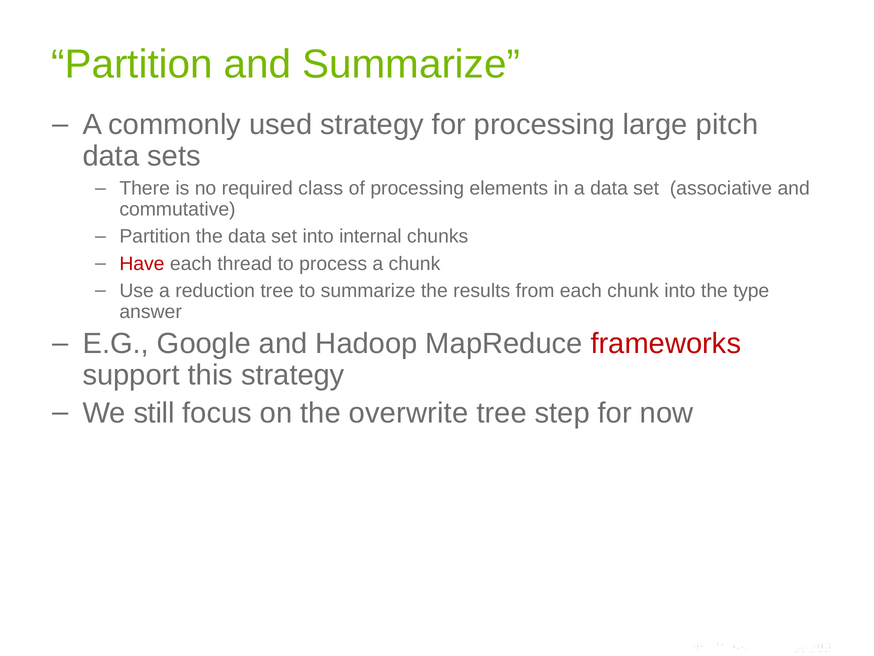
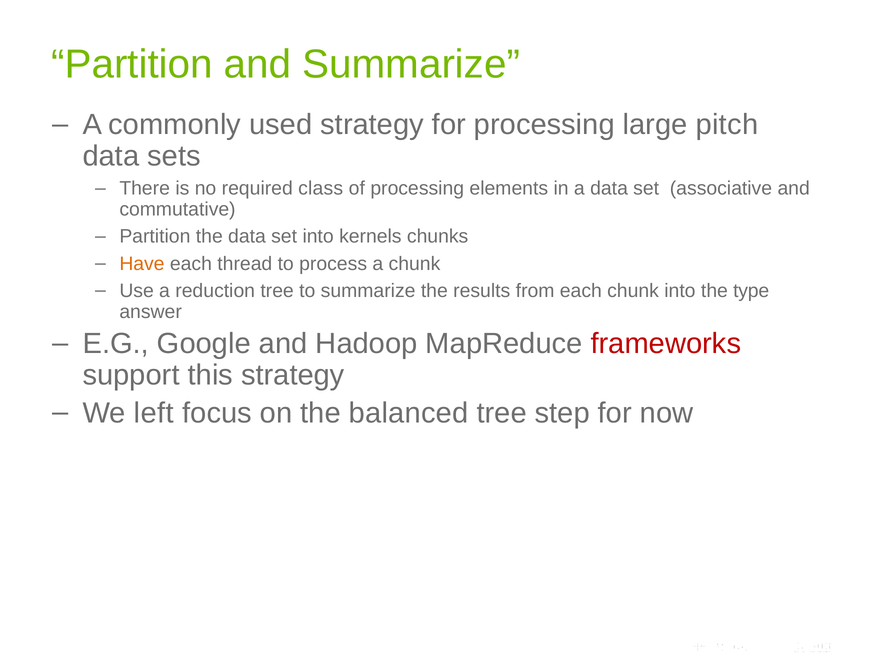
internal: internal -> kernels
Have colour: red -> orange
still: still -> left
overwrite: overwrite -> balanced
